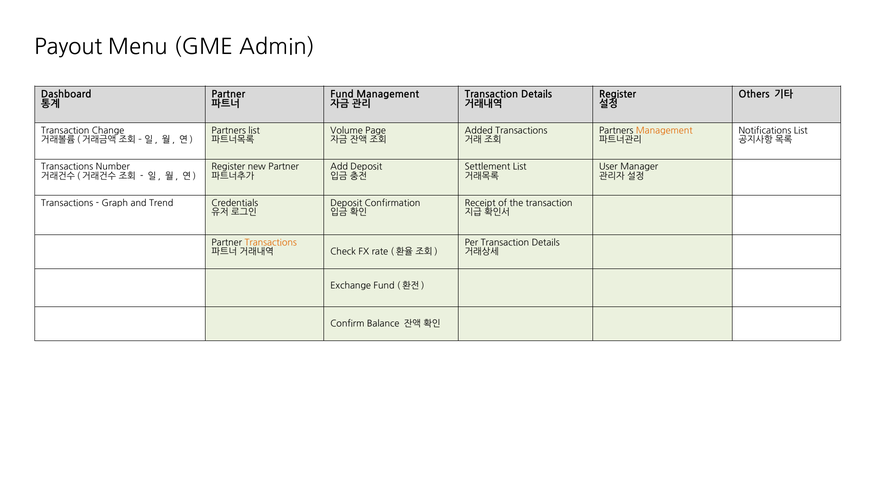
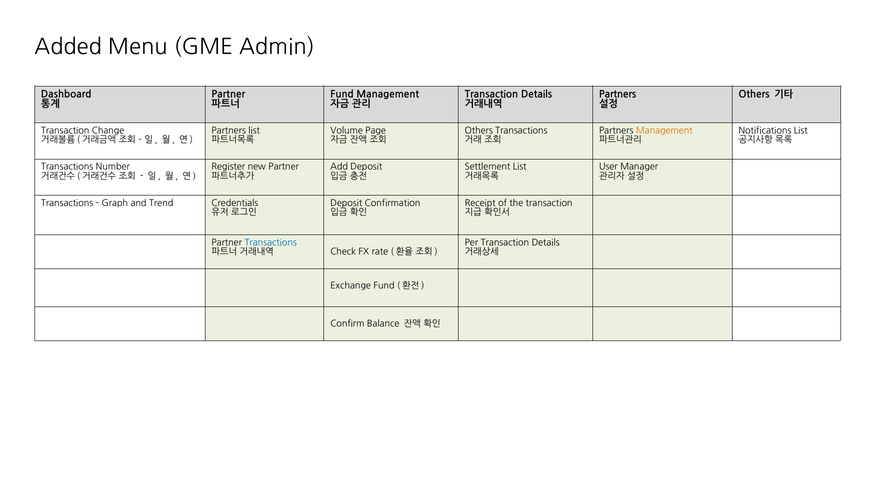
Payout: Payout -> Added
Register at (618, 94): Register -> Partners
Added at (479, 131): Added -> Others
Transactions at (271, 243) colour: orange -> blue
